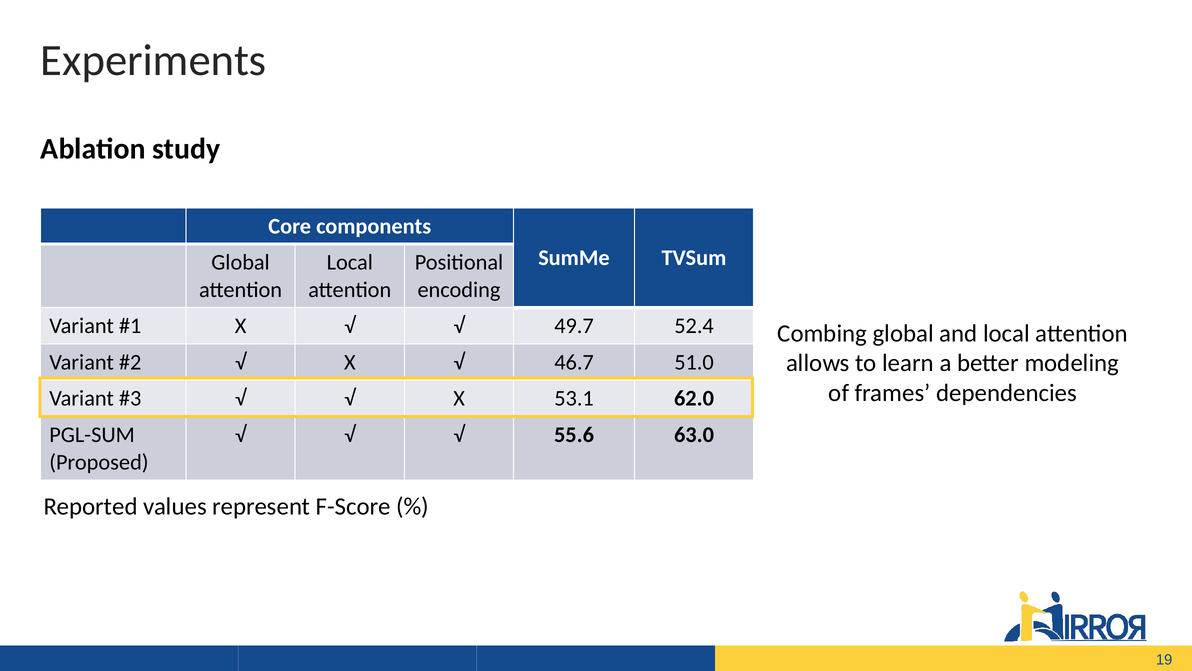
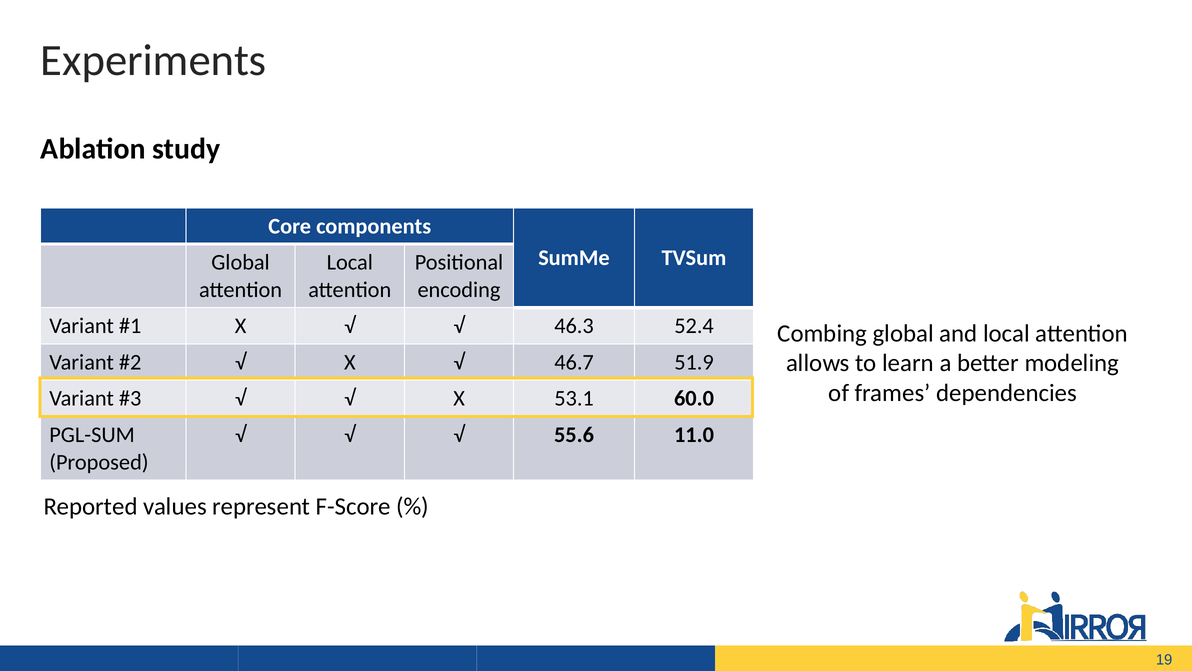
49.7: 49.7 -> 46.3
51.0: 51.0 -> 51.9
62.0: 62.0 -> 60.0
63.0: 63.0 -> 11.0
